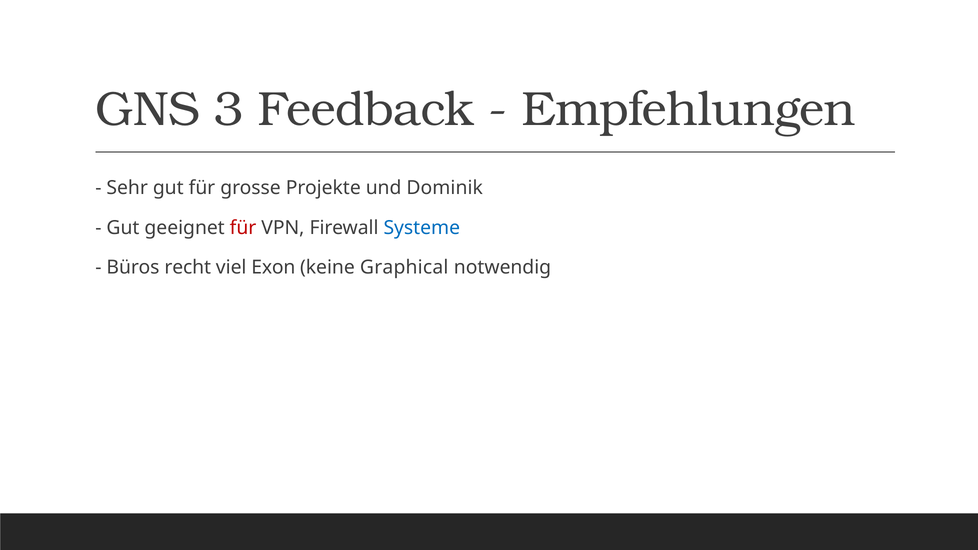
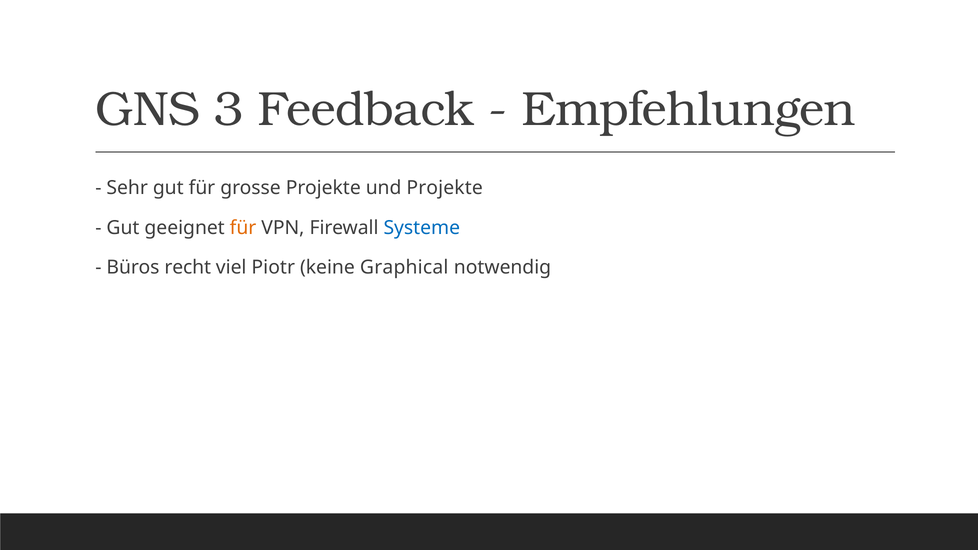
und Dominik: Dominik -> Projekte
für at (243, 228) colour: red -> orange
Exon: Exon -> Piotr
